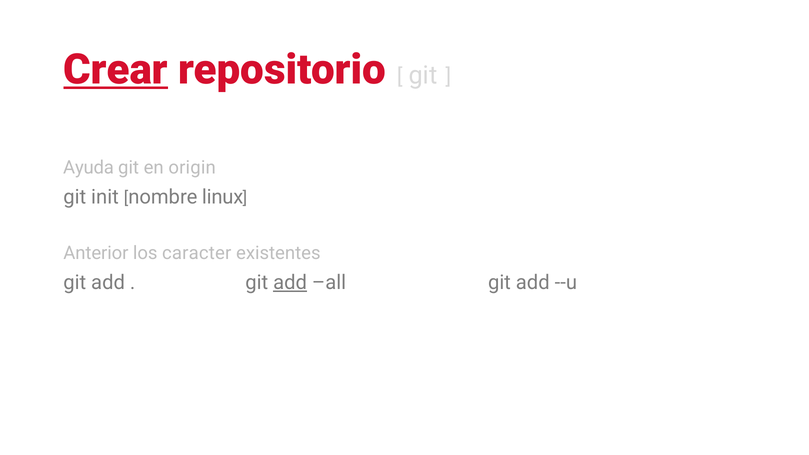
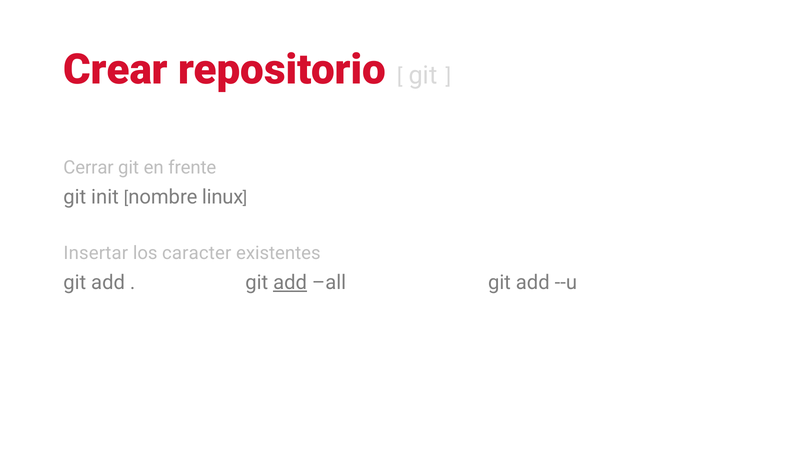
Crear underline: present -> none
Ayuda: Ayuda -> Cerrar
origin: origin -> frente
Anterior: Anterior -> Insertar
